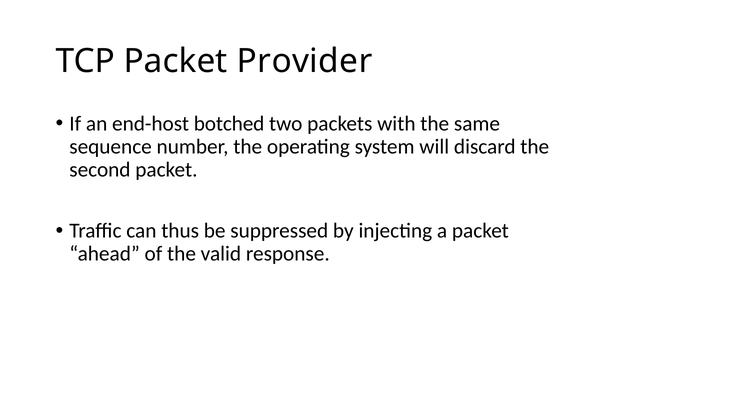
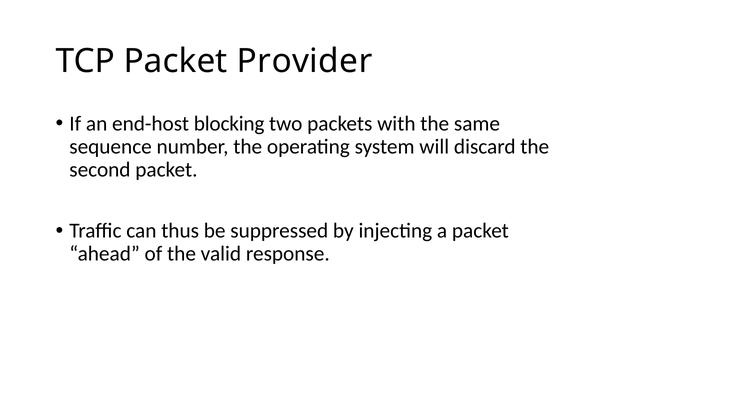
botched: botched -> blocking
